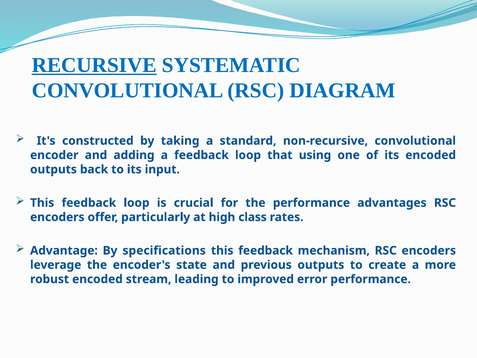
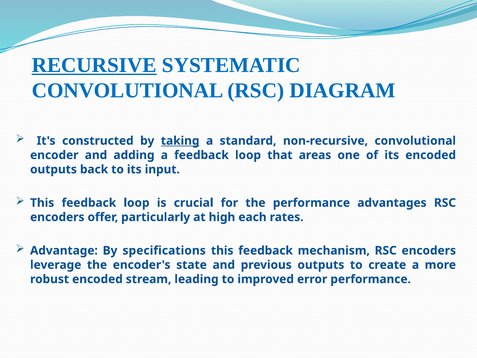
taking underline: none -> present
using: using -> areas
class: class -> each
